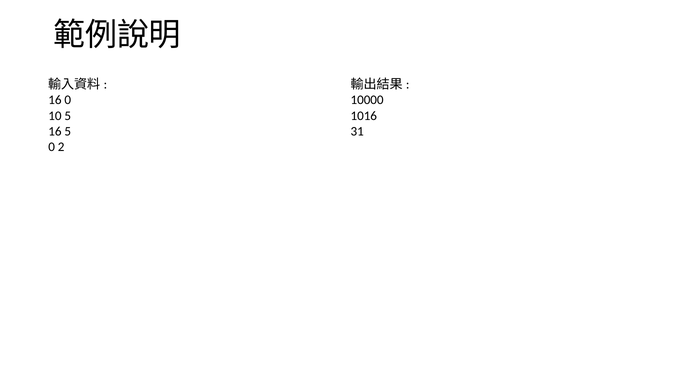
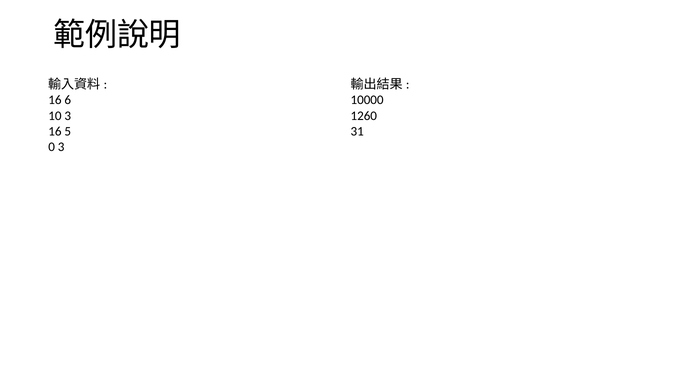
16 0: 0 -> 6
10 5: 5 -> 3
1016: 1016 -> 1260
0 2: 2 -> 3
